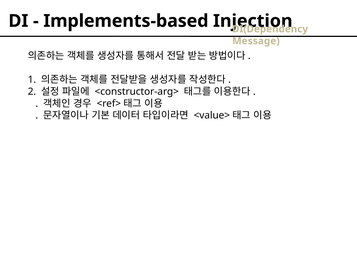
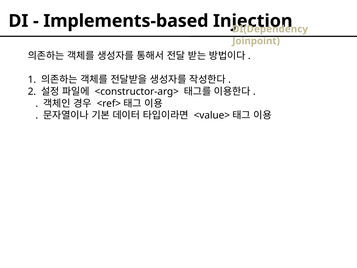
Message: Message -> Joinpoint
